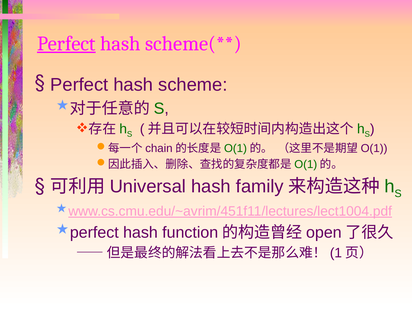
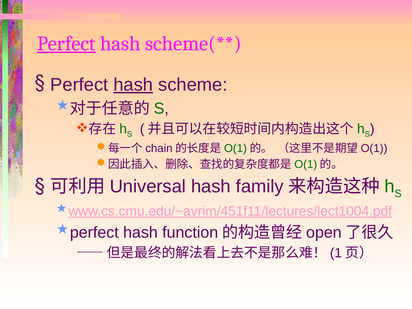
hash at (133, 85) underline: none -> present
